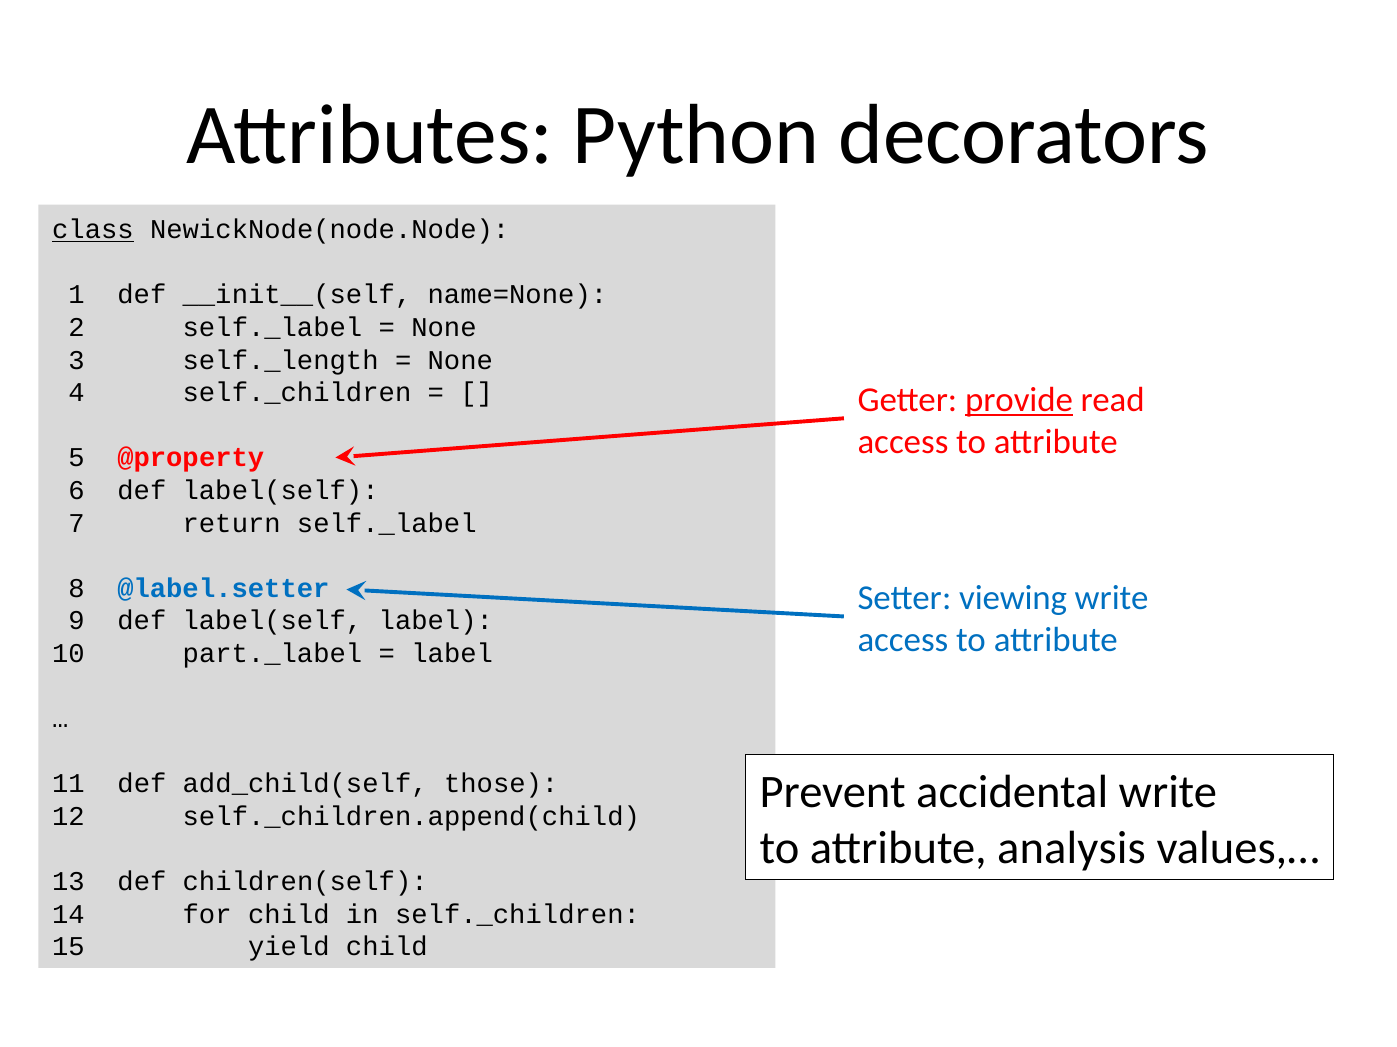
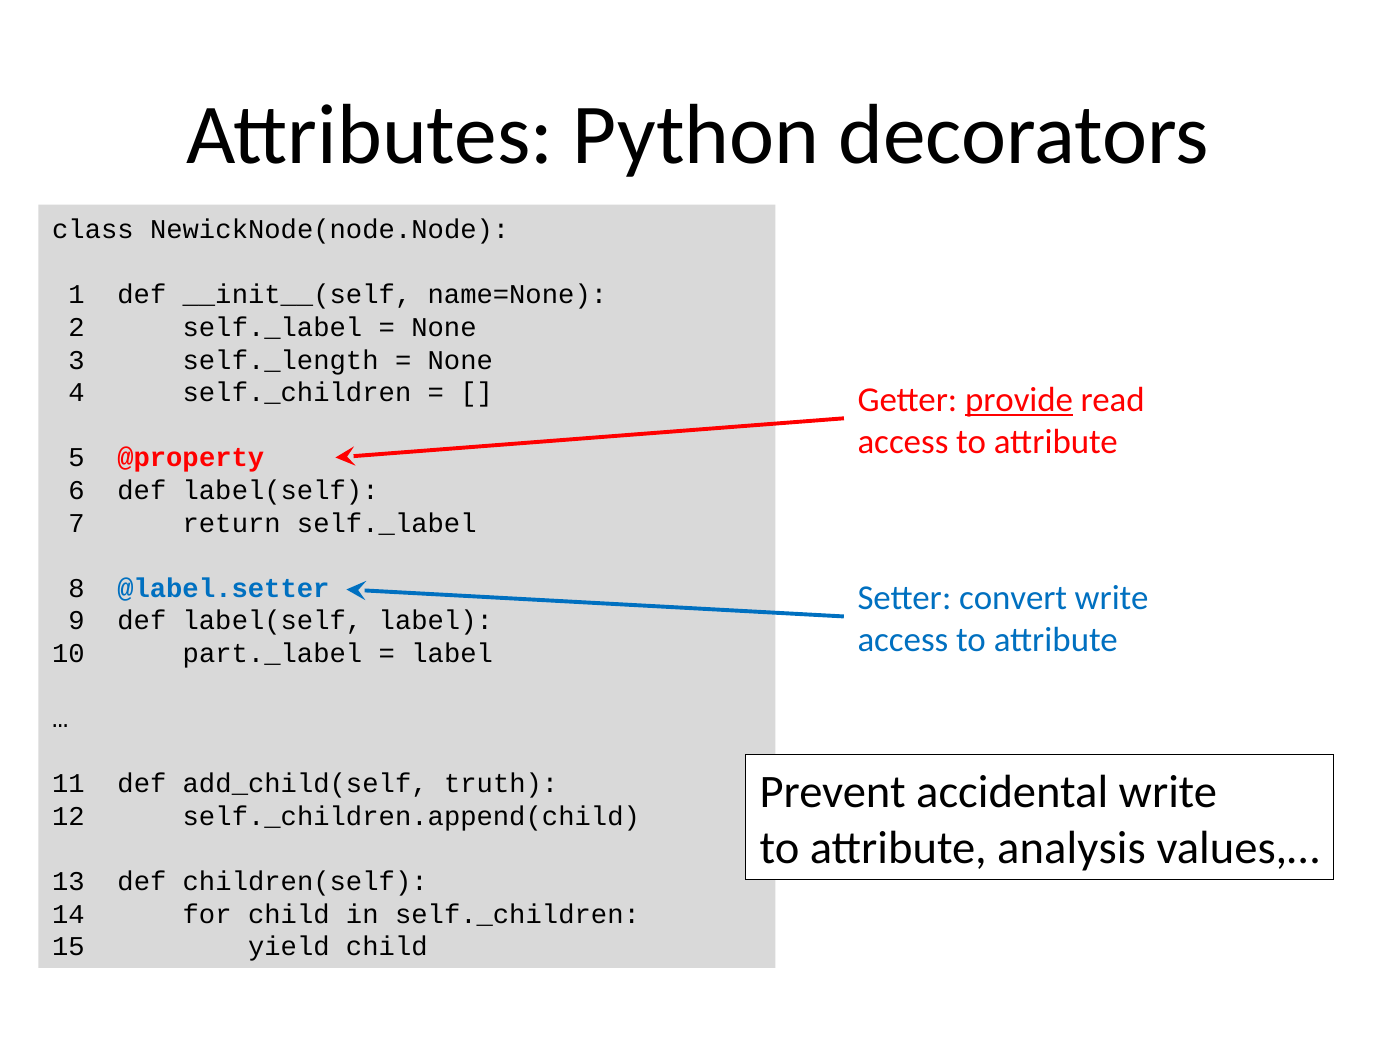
class underline: present -> none
viewing: viewing -> convert
those: those -> truth
